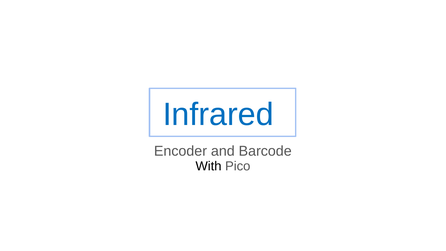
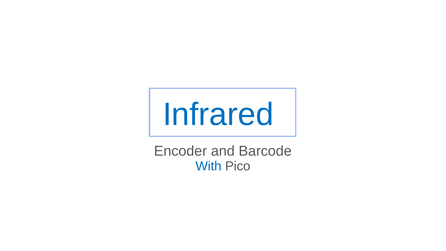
With colour: black -> blue
